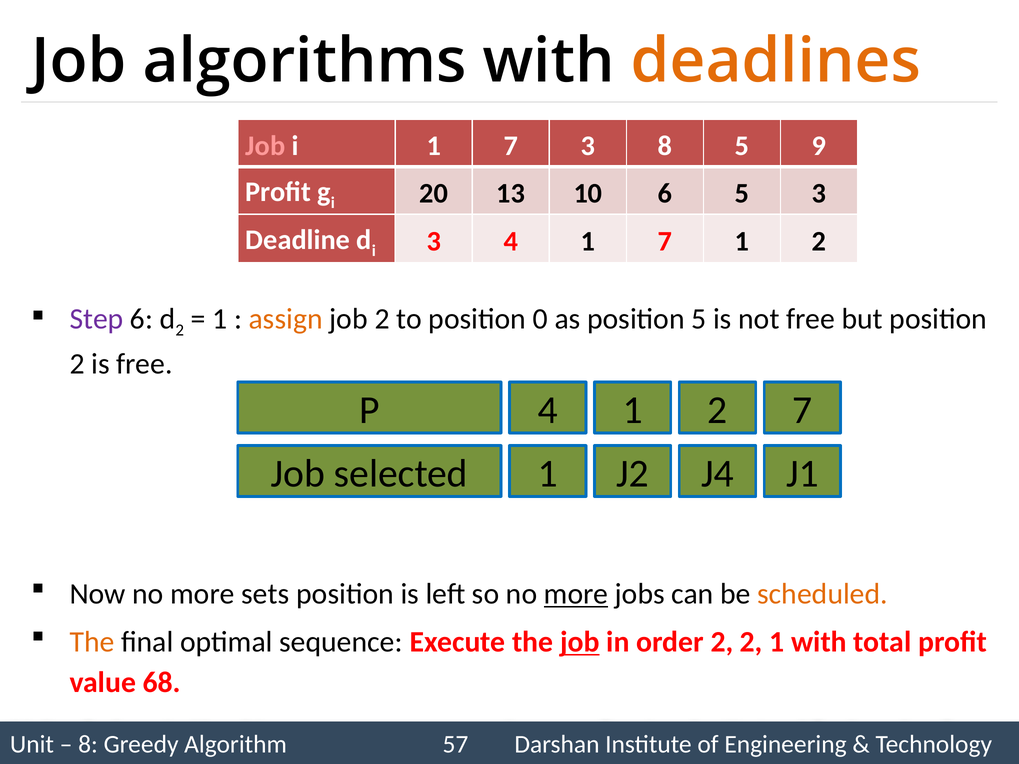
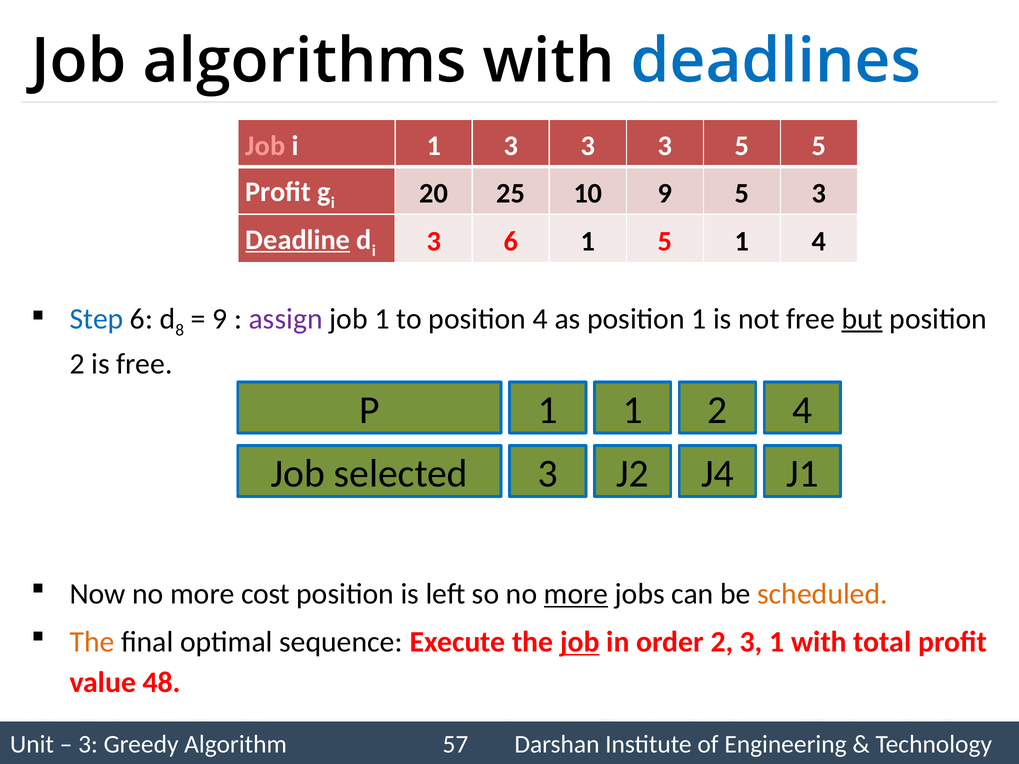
deadlines colour: orange -> blue
i 1 7: 7 -> 3
8 at (665, 146): 8 -> 3
5 9: 9 -> 5
13: 13 -> 25
10 6: 6 -> 9
Deadline underline: none -> present
3 4: 4 -> 6
7 at (665, 241): 7 -> 5
2 at (819, 241): 2 -> 4
Step colour: purple -> blue
2 at (180, 330): 2 -> 8
1 at (220, 319): 1 -> 9
assign colour: orange -> purple
job 2: 2 -> 1
position 0: 0 -> 4
position 5: 5 -> 1
but underline: none -> present
P 4: 4 -> 1
2 7: 7 -> 4
selected 1: 1 -> 3
sets: sets -> cost
2 2: 2 -> 3
68: 68 -> 48
8 at (88, 744): 8 -> 3
